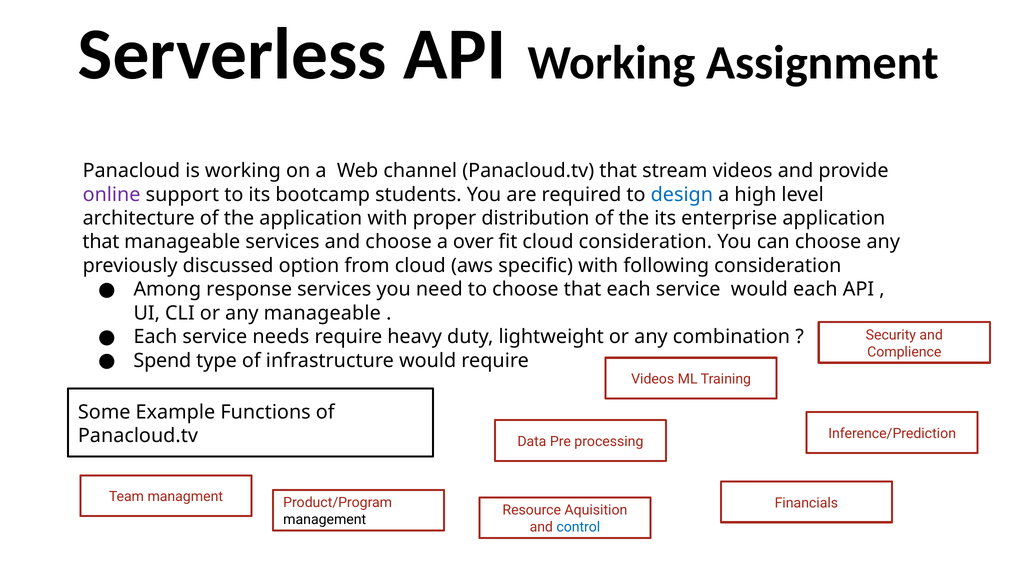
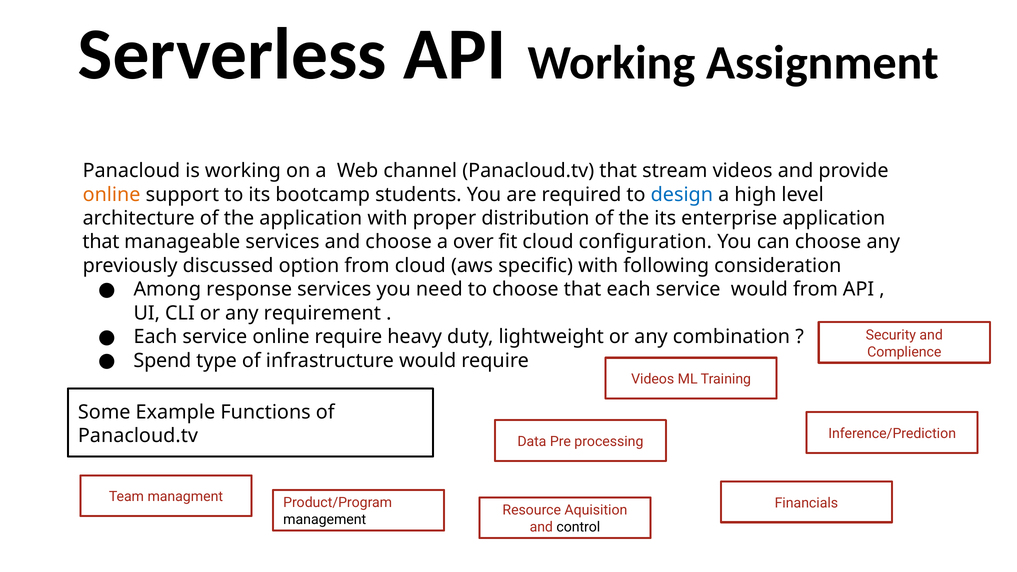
online at (112, 195) colour: purple -> orange
cloud consideration: consideration -> configuration
would each: each -> from
any manageable: manageable -> requirement
service needs: needs -> online
control colour: blue -> black
